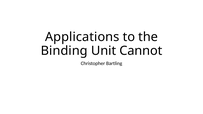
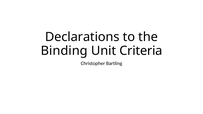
Applications: Applications -> Declarations
Cannot: Cannot -> Criteria
